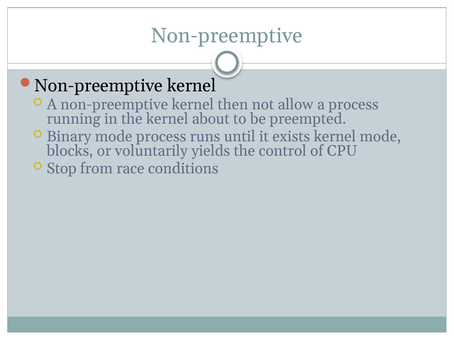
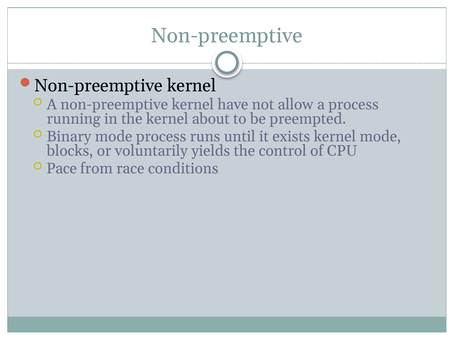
then: then -> have
Stop: Stop -> Pace
